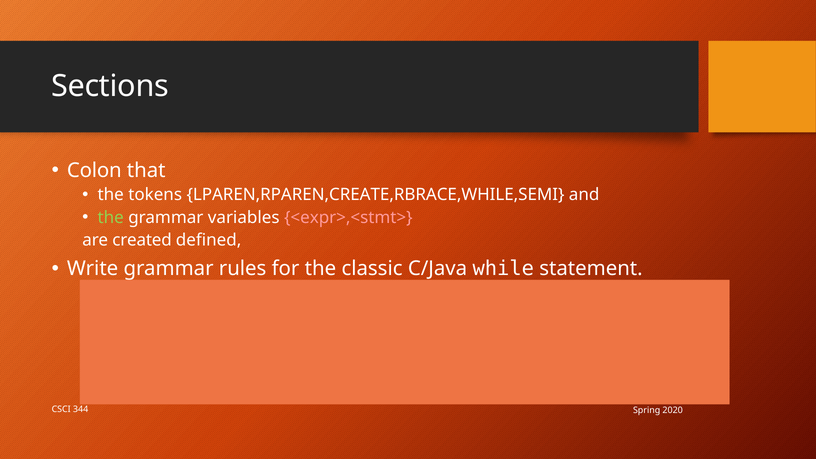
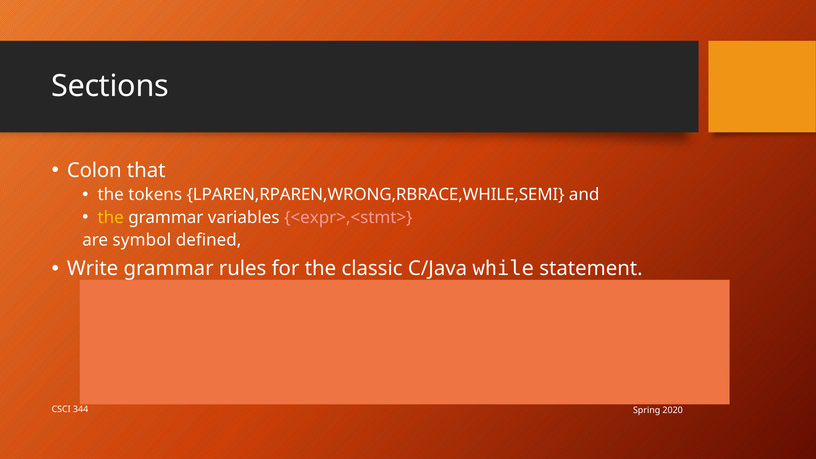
LPAREN,RPAREN,CREATE,RBRACE,WHILE,SEMI: LPAREN,RPAREN,CREATE,RBRACE,WHILE,SEMI -> LPAREN,RPAREN,WRONG,RBRACE,WHILE,SEMI
the at (111, 217) colour: light green -> yellow
created: created -> symbol
